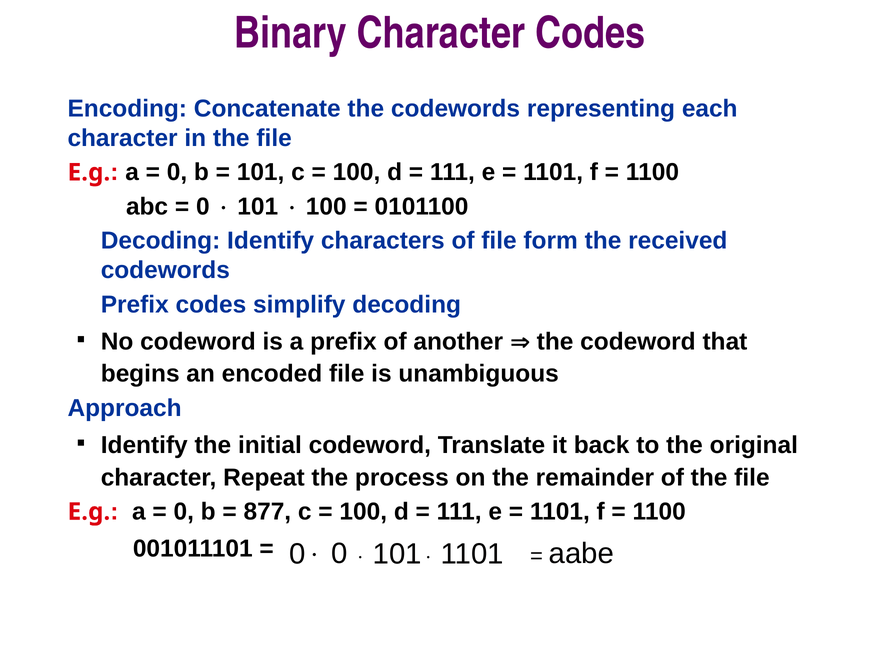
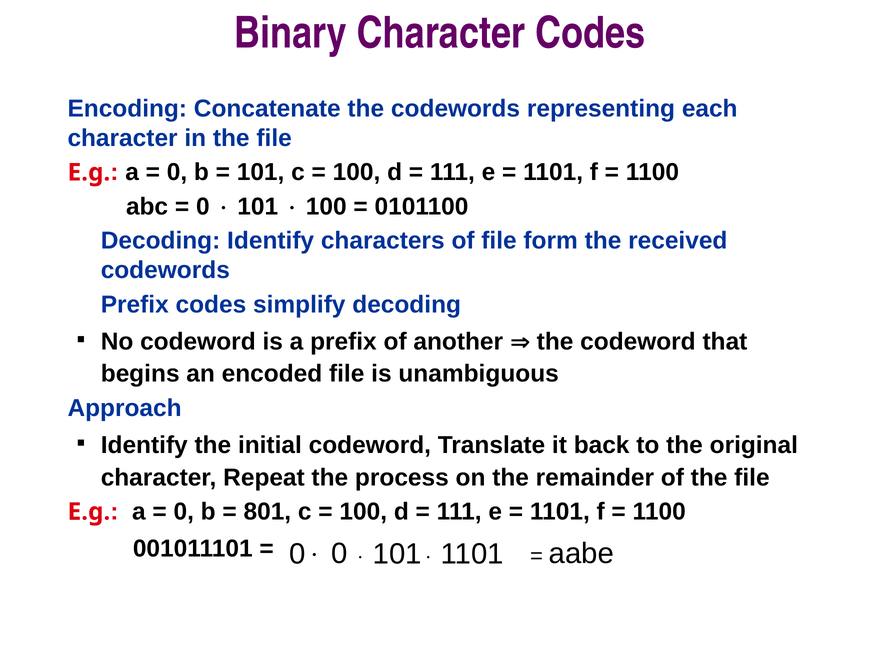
877: 877 -> 801
